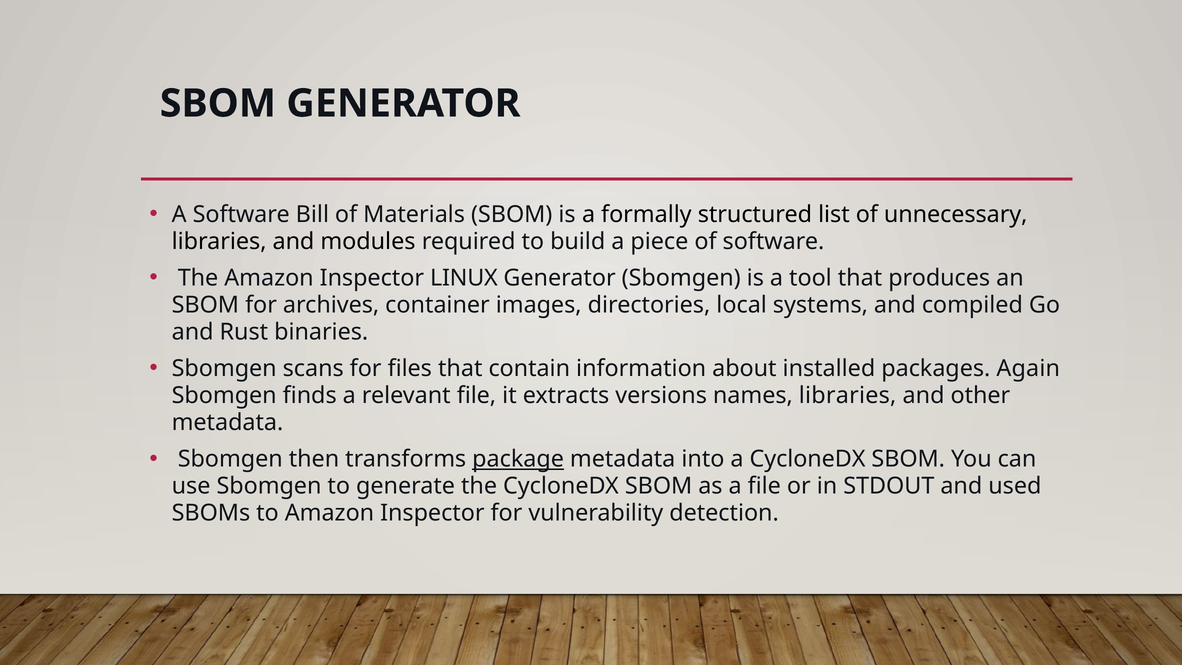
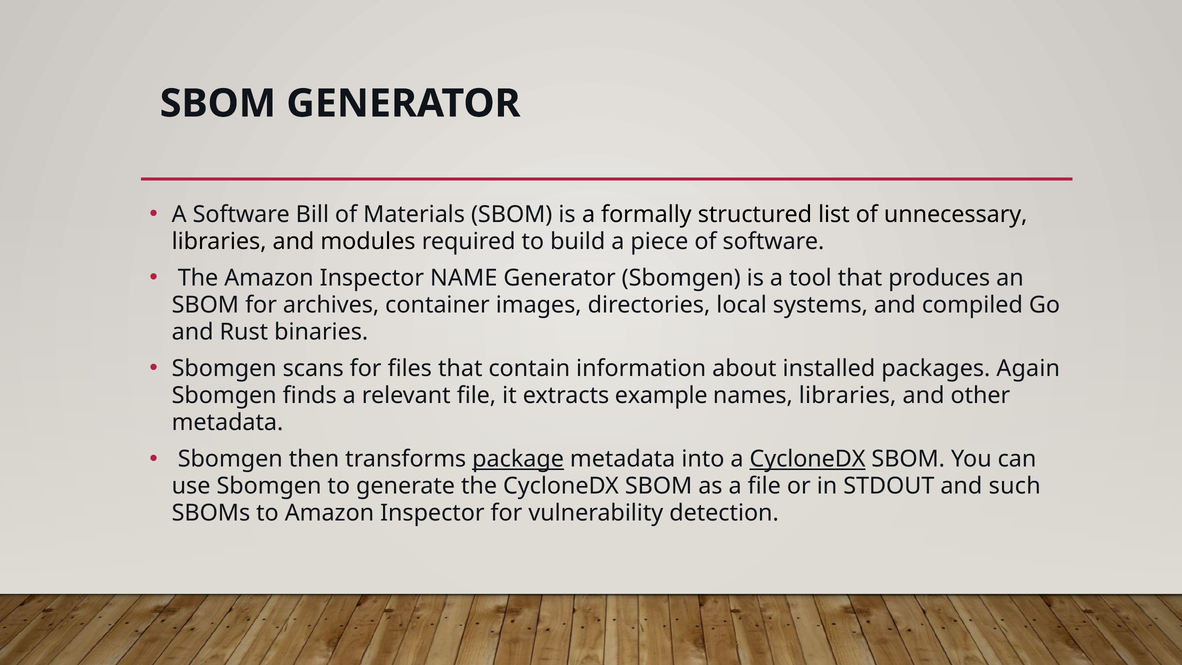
LINUX: LINUX -> NAME
versions: versions -> example
CycloneDX at (808, 459) underline: none -> present
used: used -> such
